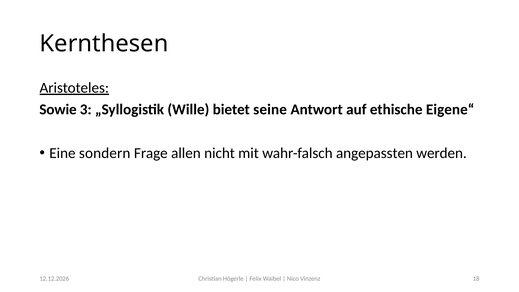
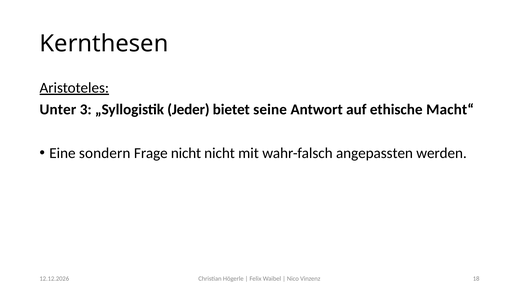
Sowie: Sowie -> Unter
Wille: Wille -> Jeder
Eigene“: Eigene“ -> Macht“
Frage allen: allen -> nicht
